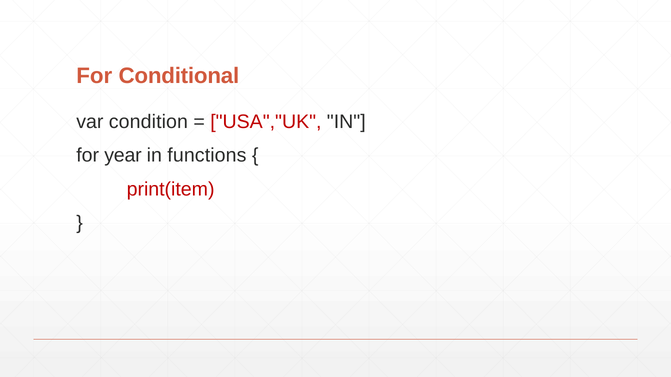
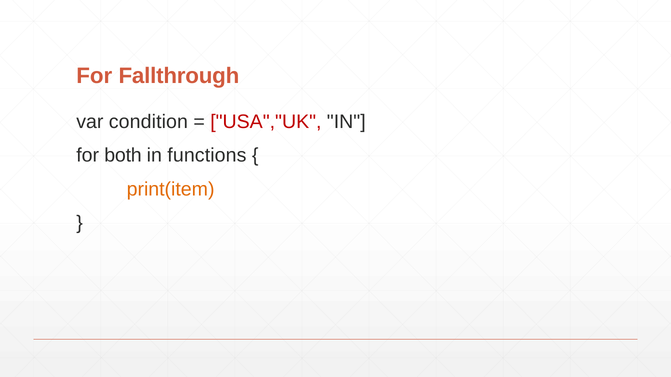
Conditional: Conditional -> Fallthrough
year: year -> both
print(item colour: red -> orange
